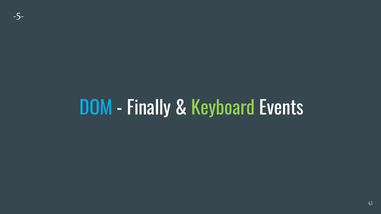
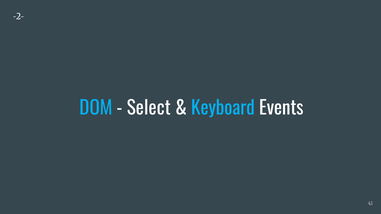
-5-: -5- -> -2-
Finally: Finally -> Select
Keyboard colour: light green -> light blue
